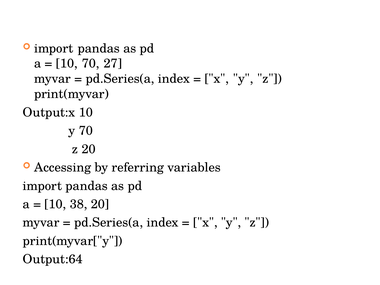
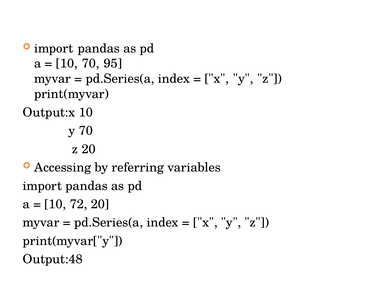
27: 27 -> 95
38: 38 -> 72
Output:64: Output:64 -> Output:48
